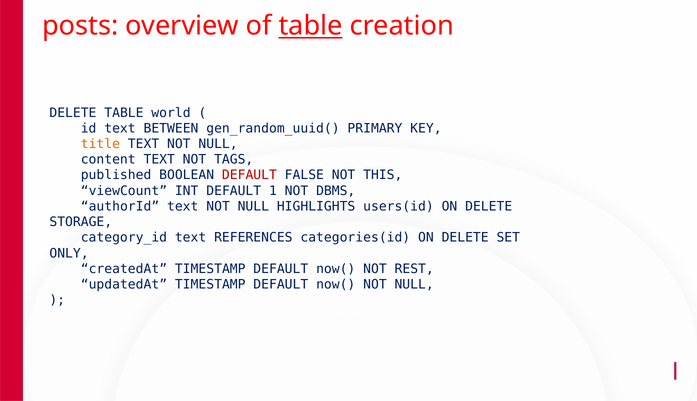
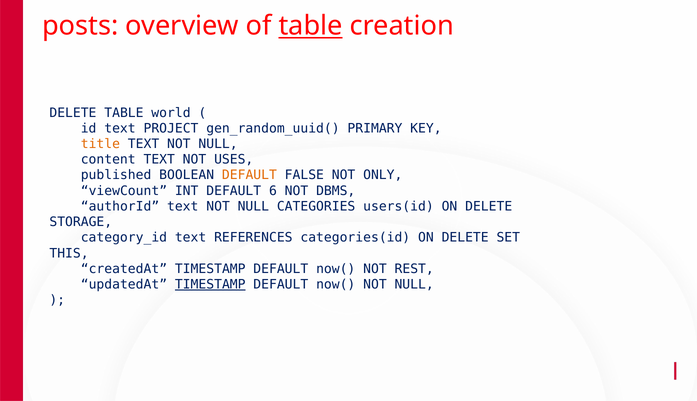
BETWEEN: BETWEEN -> PROJECT
TAGS: TAGS -> USES
DEFAULT at (249, 175) colour: red -> orange
THIS: THIS -> ONLY
1: 1 -> 6
HIGHLIGHTS: HIGHLIGHTS -> CATEGORIES
ONLY: ONLY -> THIS
TIMESTAMP at (210, 285) underline: none -> present
